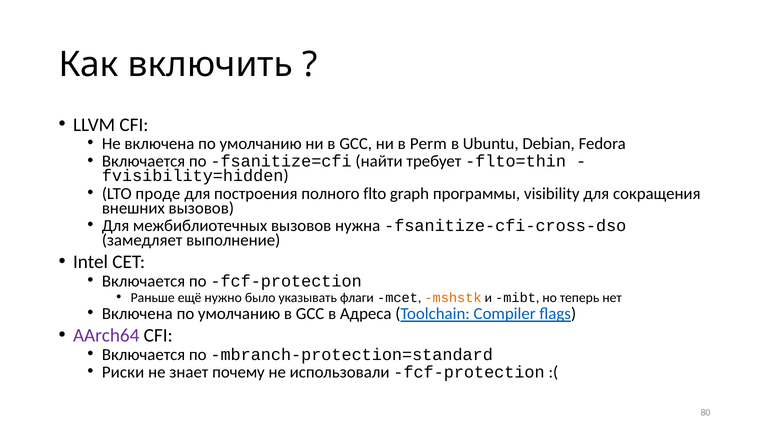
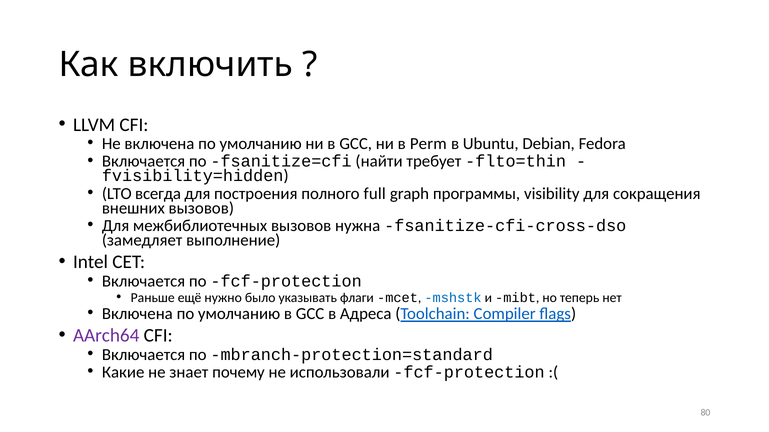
проде: проде -> всегда
flto: flto -> full
mshstk colour: orange -> blue
Риски: Риски -> Какие
